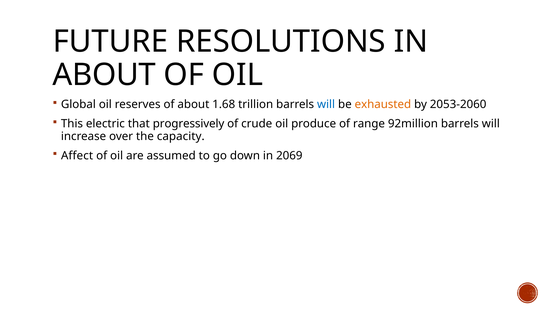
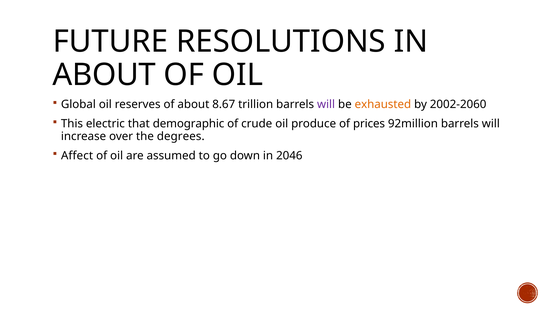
1.68: 1.68 -> 8.67
will at (326, 104) colour: blue -> purple
2053-2060: 2053-2060 -> 2002-2060
progressively: progressively -> demographic
range: range -> prices
capacity: capacity -> degrees
2069: 2069 -> 2046
